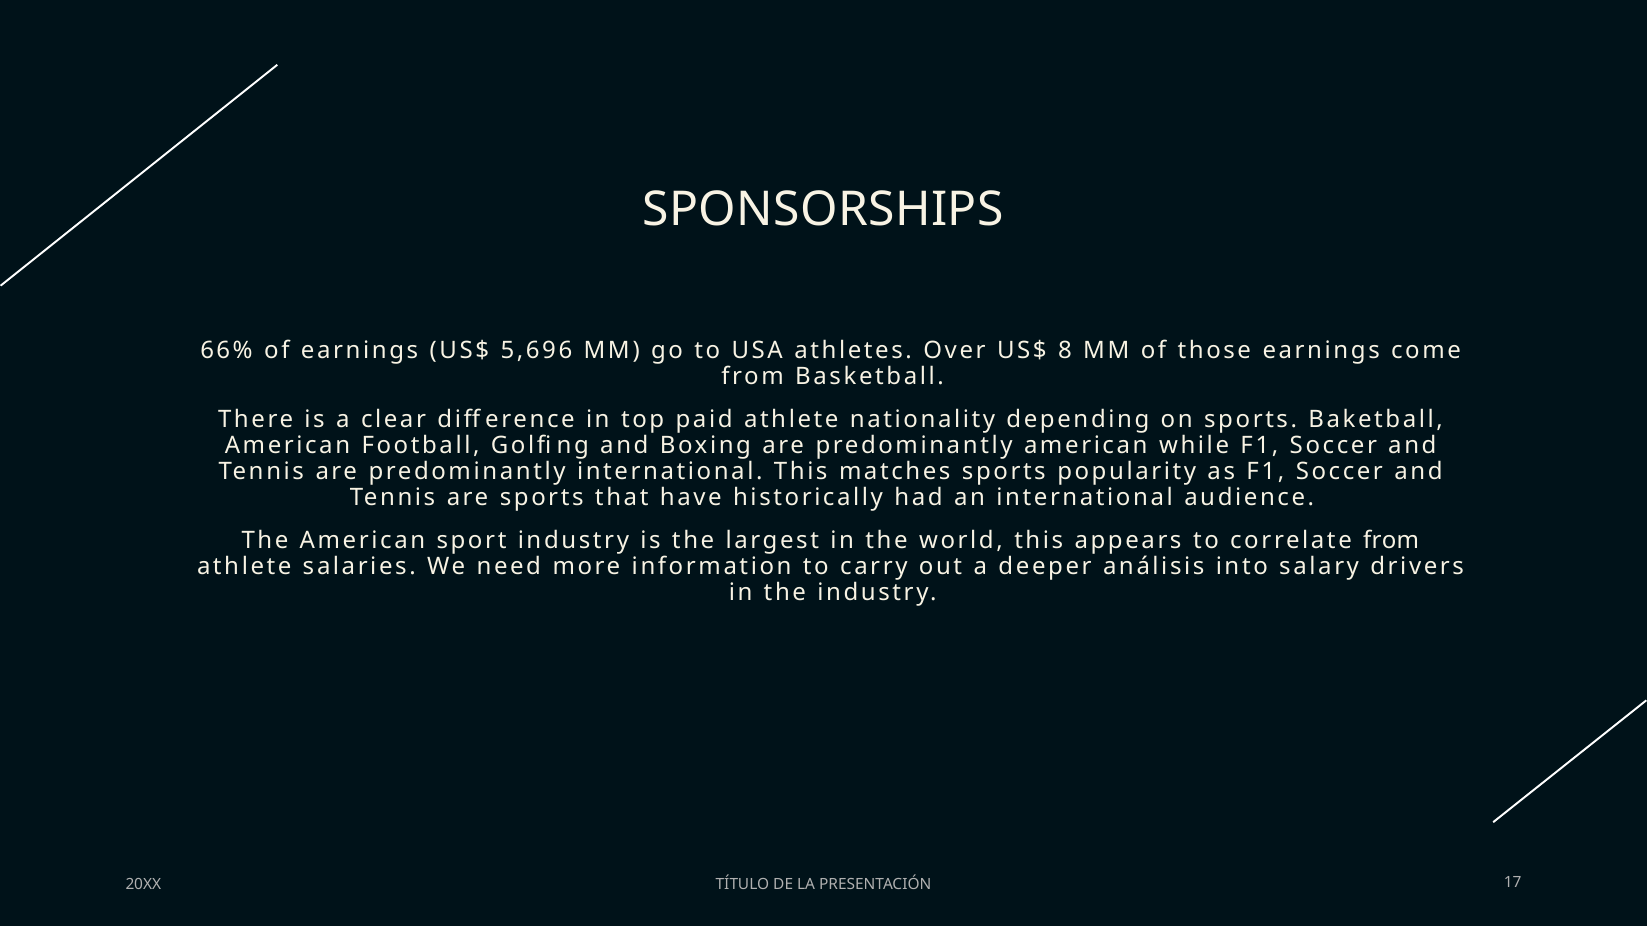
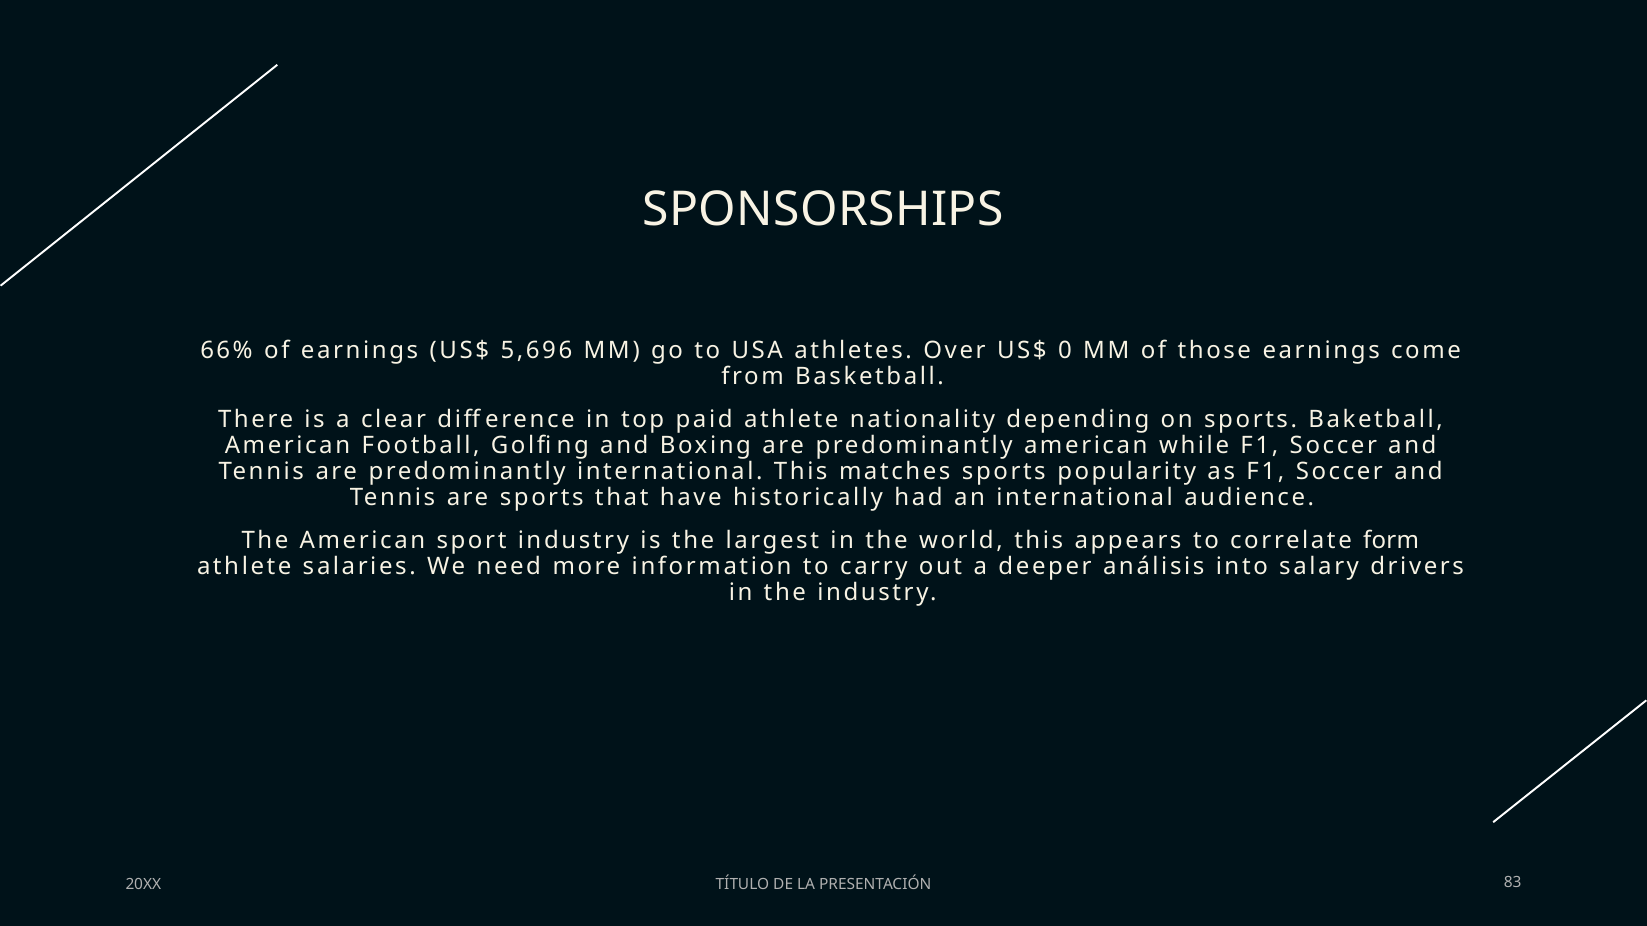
8: 8 -> 0
correlate from: from -> form
17: 17 -> 83
